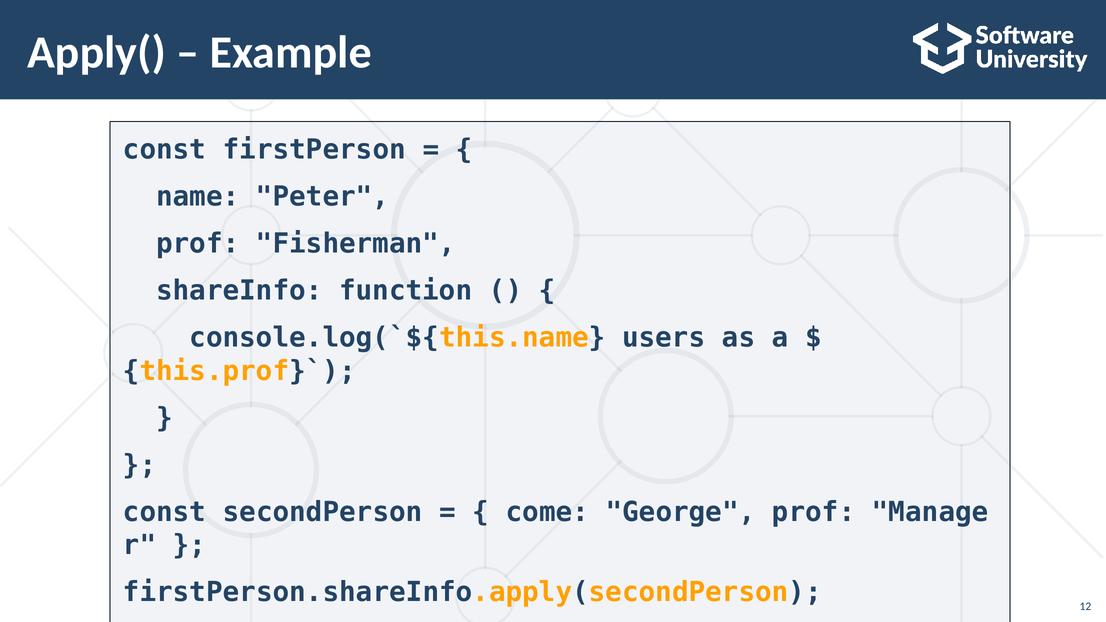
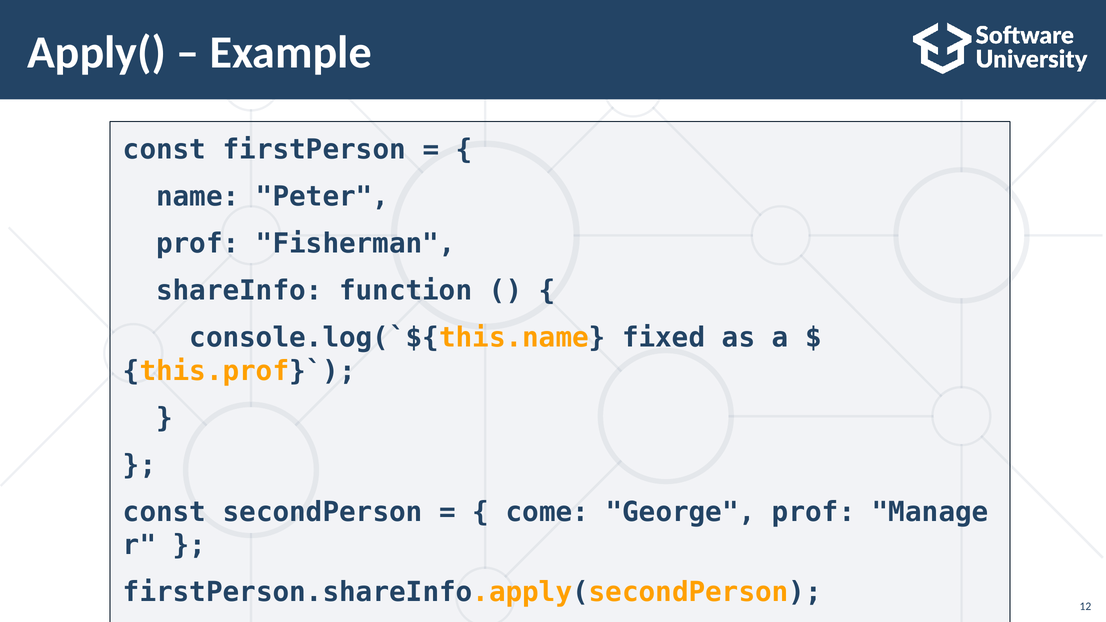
users: users -> fixed
